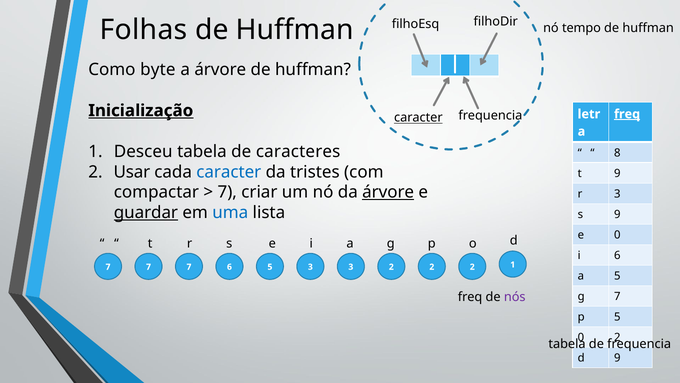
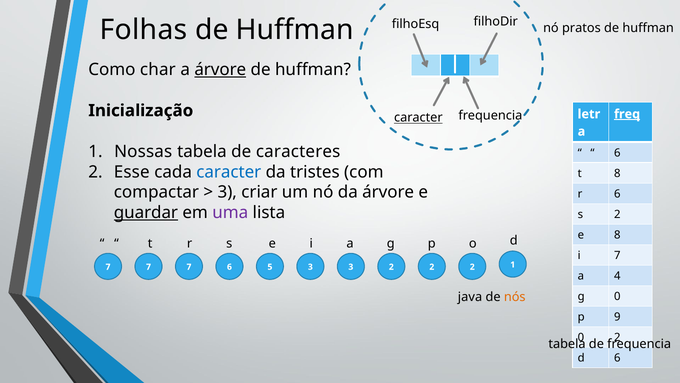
tempo: tempo -> pratos
byte: byte -> char
árvore at (220, 70) underline: none -> present
Inicialização underline: present -> none
Desceu: Desceu -> Nossas
8 at (617, 153): 8 -> 6
Usar: Usar -> Esse
t 9: 9 -> 8
7 at (227, 192): 7 -> 3
árvore at (388, 192) underline: present -> none
r 3: 3 -> 6
uma colour: blue -> purple
s 9: 9 -> 2
e 0: 0 -> 8
i 6: 6 -> 7
a 5: 5 -> 4
g 7: 7 -> 0
freq at (470, 297): freq -> java
nós colour: purple -> orange
p 5: 5 -> 9
d 9: 9 -> 6
